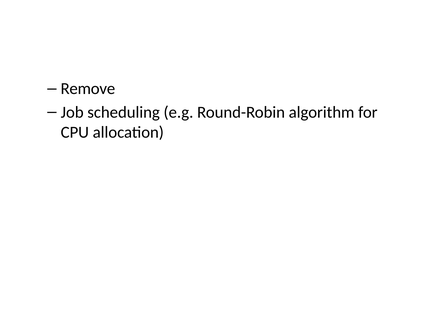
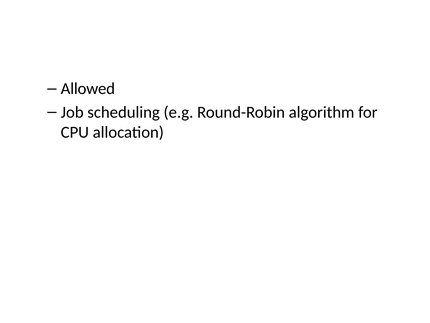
Remove: Remove -> Allowed
